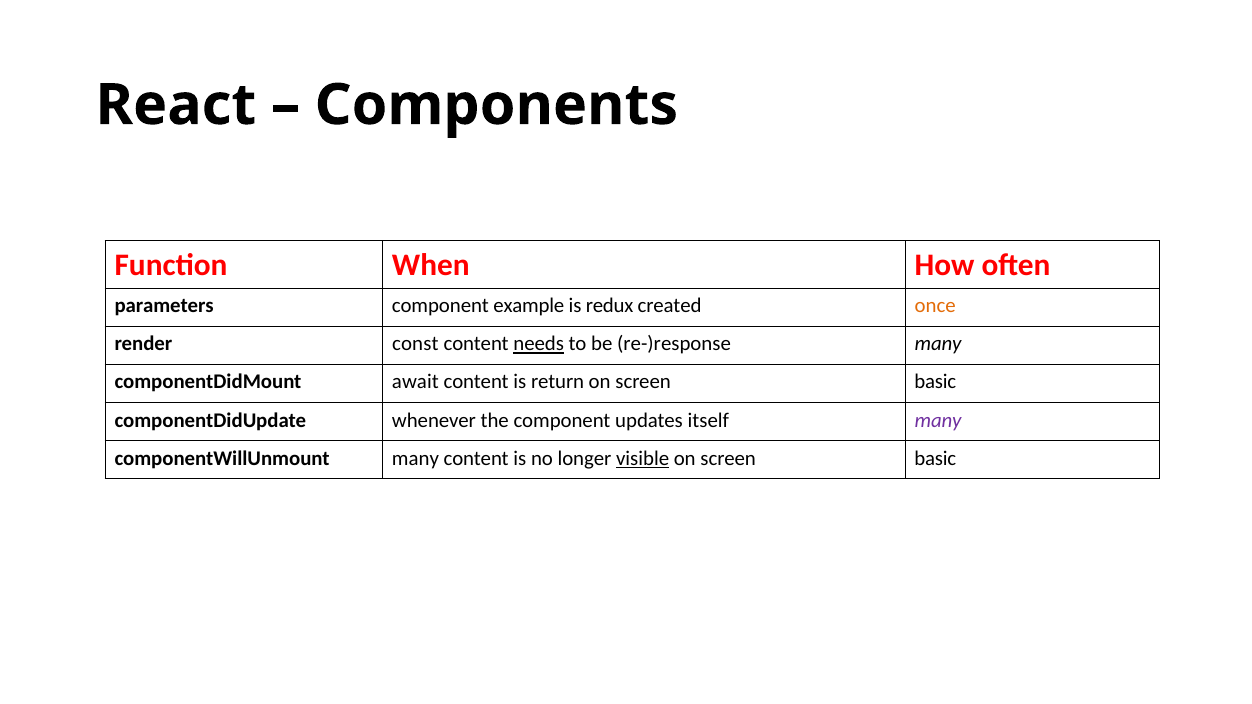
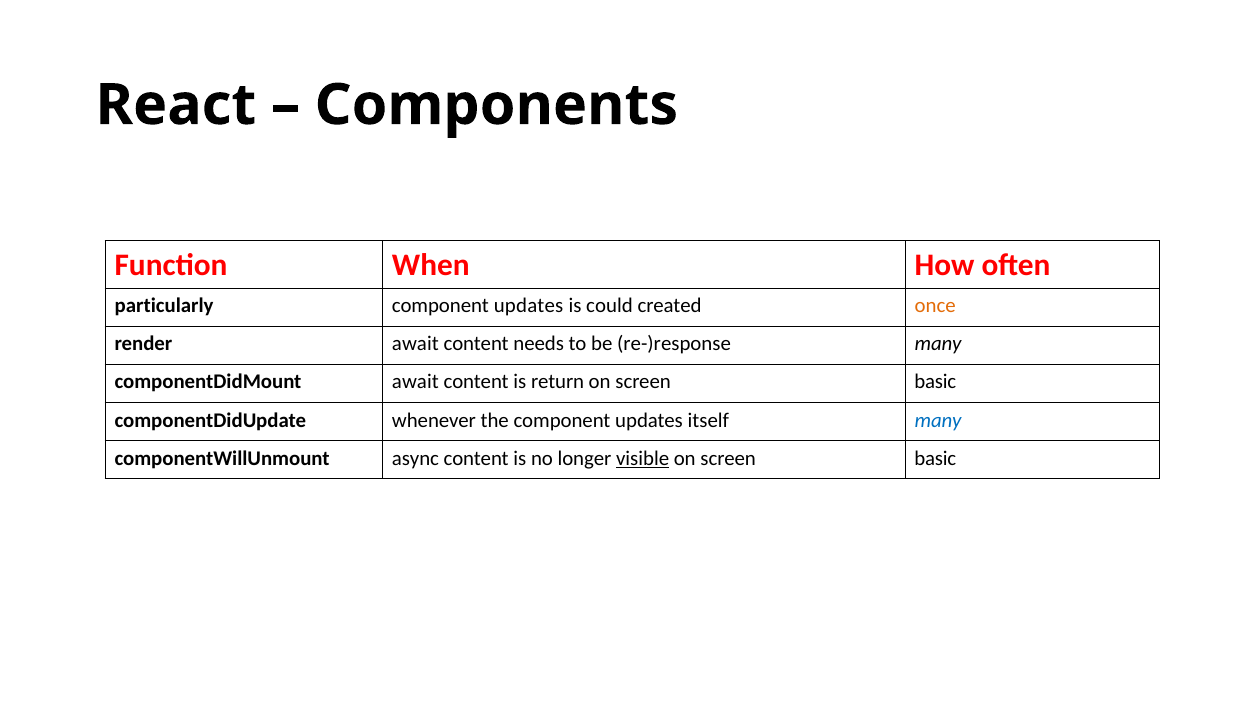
parameters: parameters -> particularly
example at (529, 306): example -> updates
redux: redux -> could
render const: const -> await
needs underline: present -> none
many at (938, 420) colour: purple -> blue
componentWillUnmount many: many -> async
